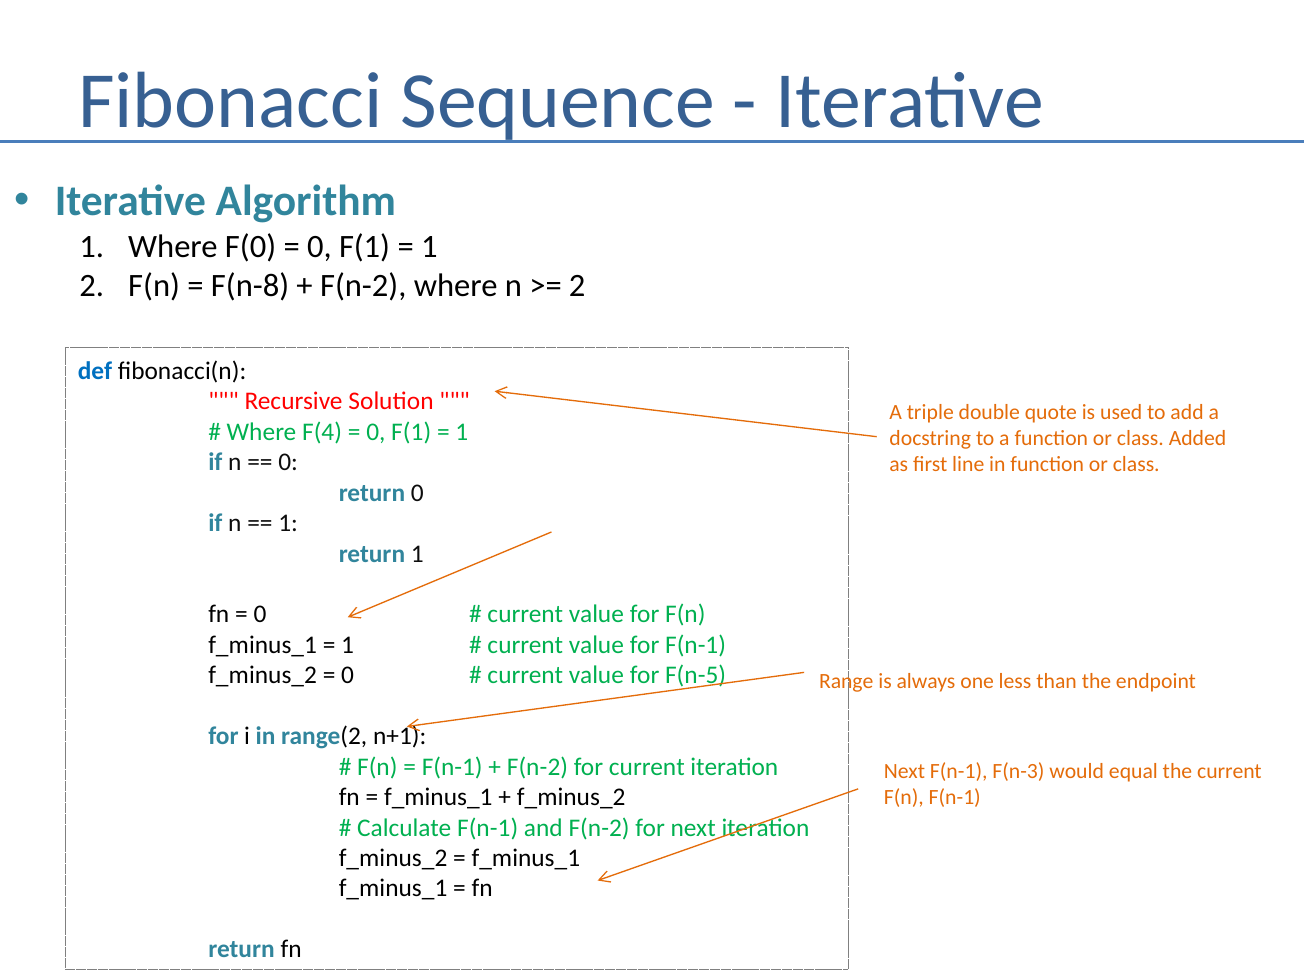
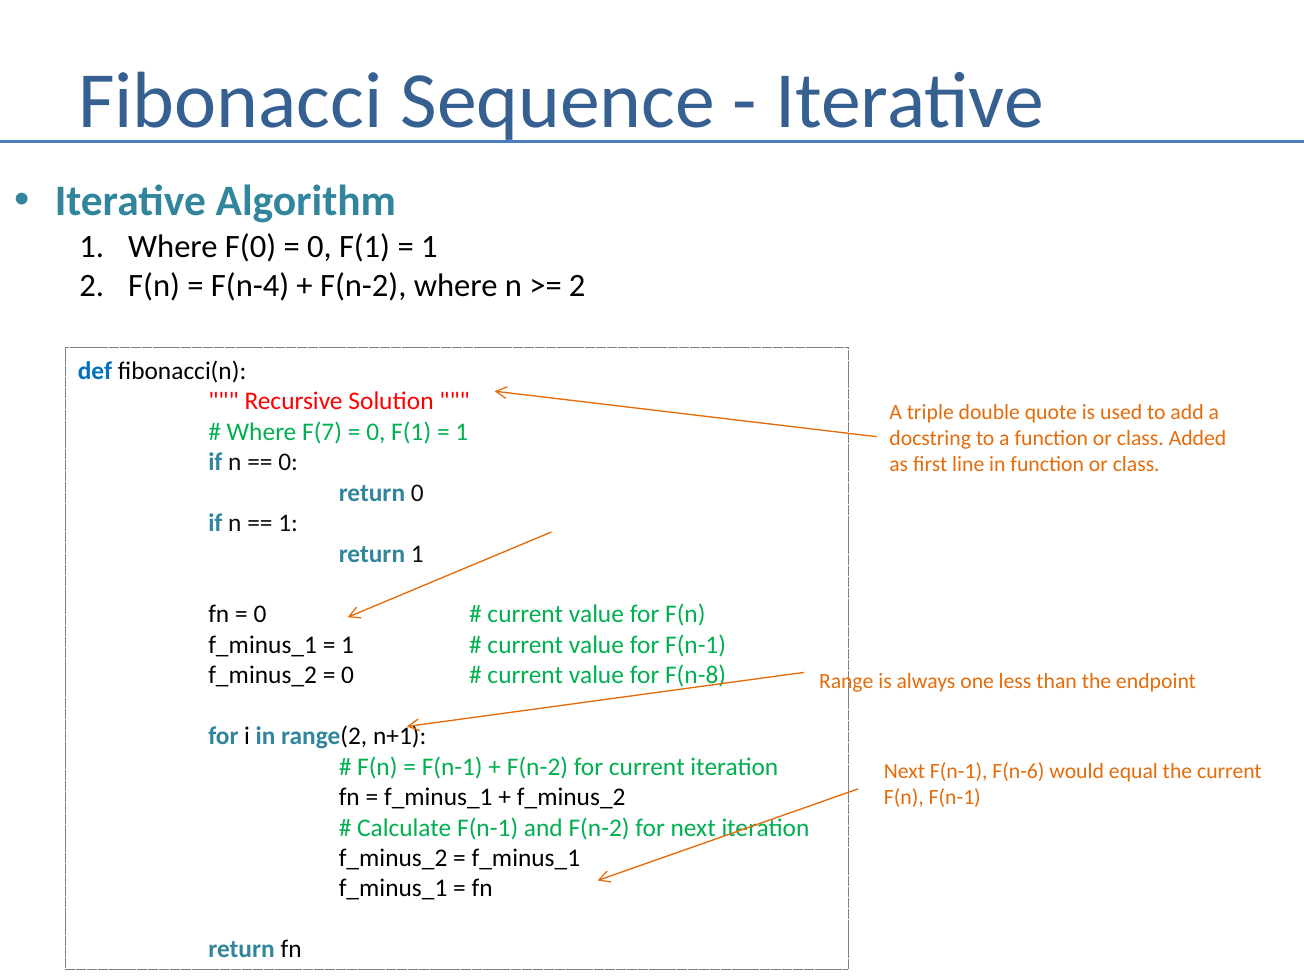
F(n-8: F(n-8 -> F(n-4
F(4: F(4 -> F(7
F(n-5: F(n-5 -> F(n-8
F(n-3: F(n-3 -> F(n-6
